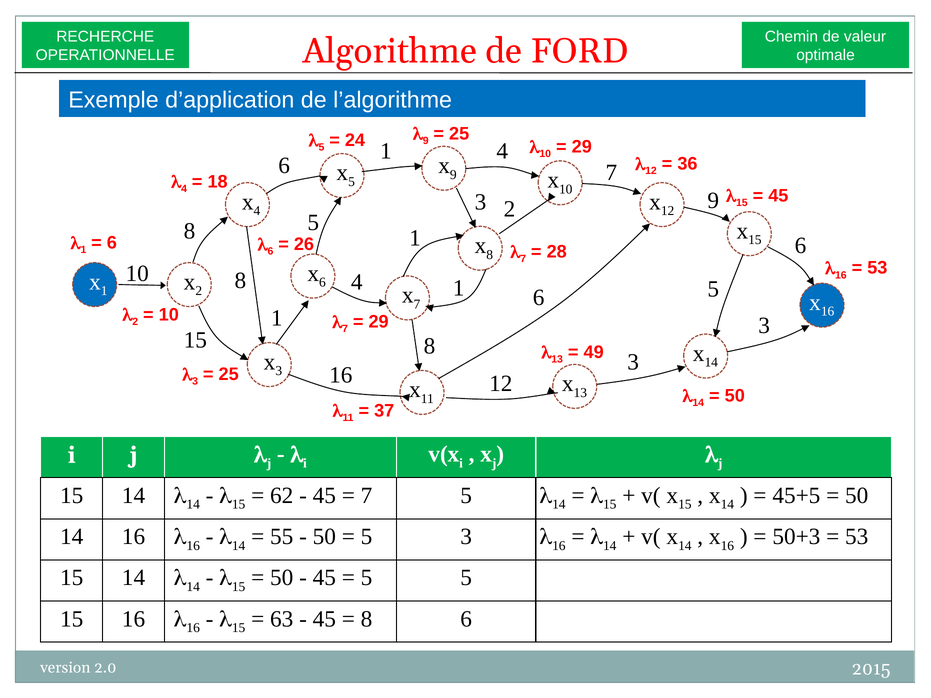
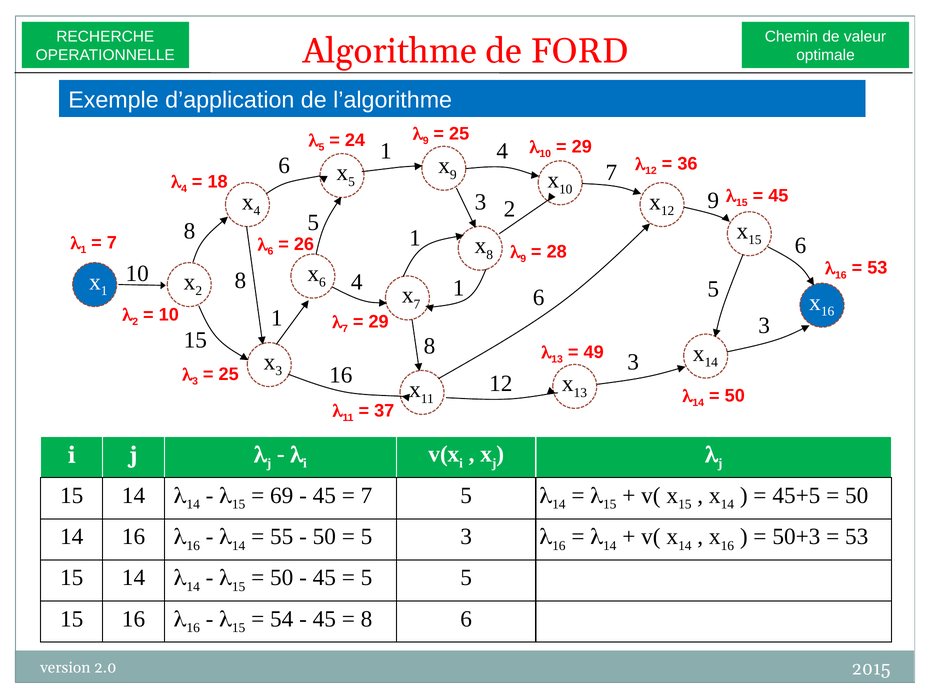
6 at (112, 243): 6 -> 7
7 at (523, 259): 7 -> 9
62: 62 -> 69
63: 63 -> 54
